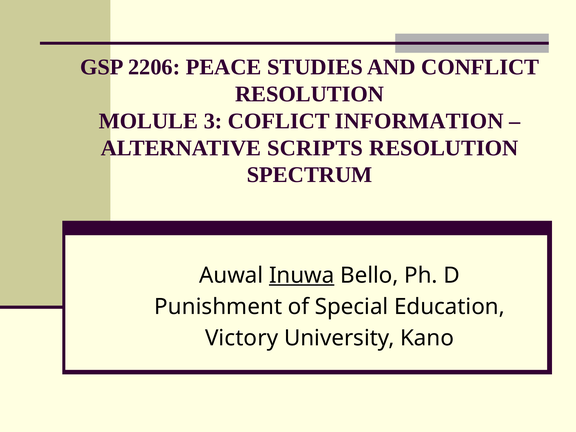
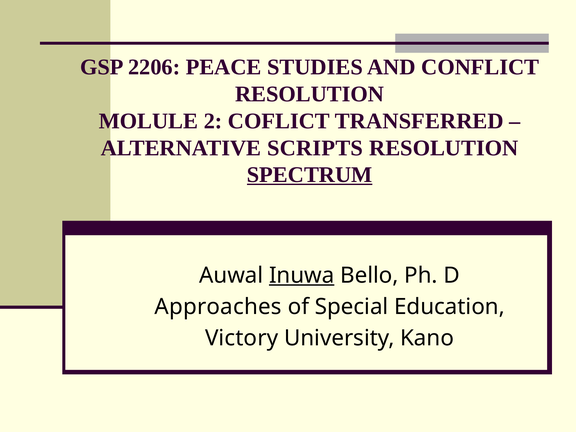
3: 3 -> 2
INFORMATION: INFORMATION -> TRANSFERRED
SPECTRUM underline: none -> present
Punishment: Punishment -> Approaches
